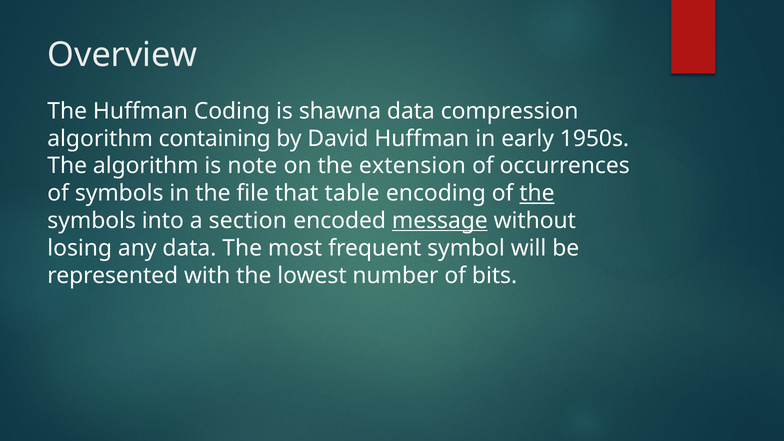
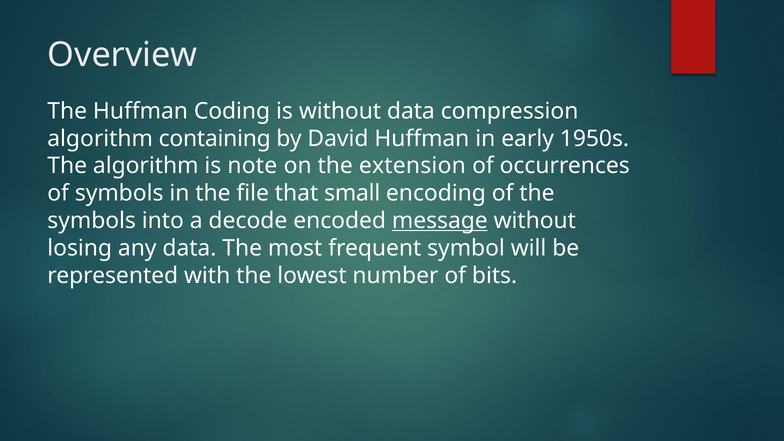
is shawna: shawna -> without
table: table -> small
the at (537, 193) underline: present -> none
section: section -> decode
